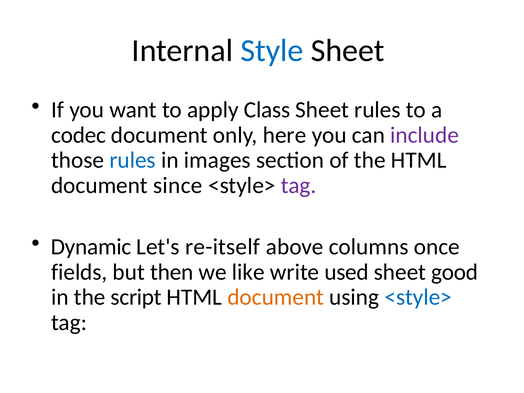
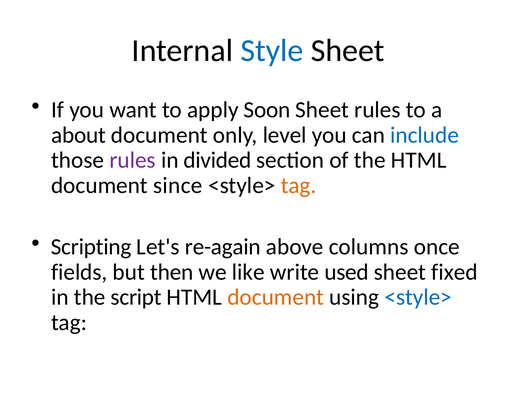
Class: Class -> Soon
codec: codec -> about
here: here -> level
include colour: purple -> blue
rules at (133, 160) colour: blue -> purple
images: images -> divided
tag at (299, 185) colour: purple -> orange
Dynamic: Dynamic -> Scripting
re-itself: re-itself -> re-again
good: good -> fixed
